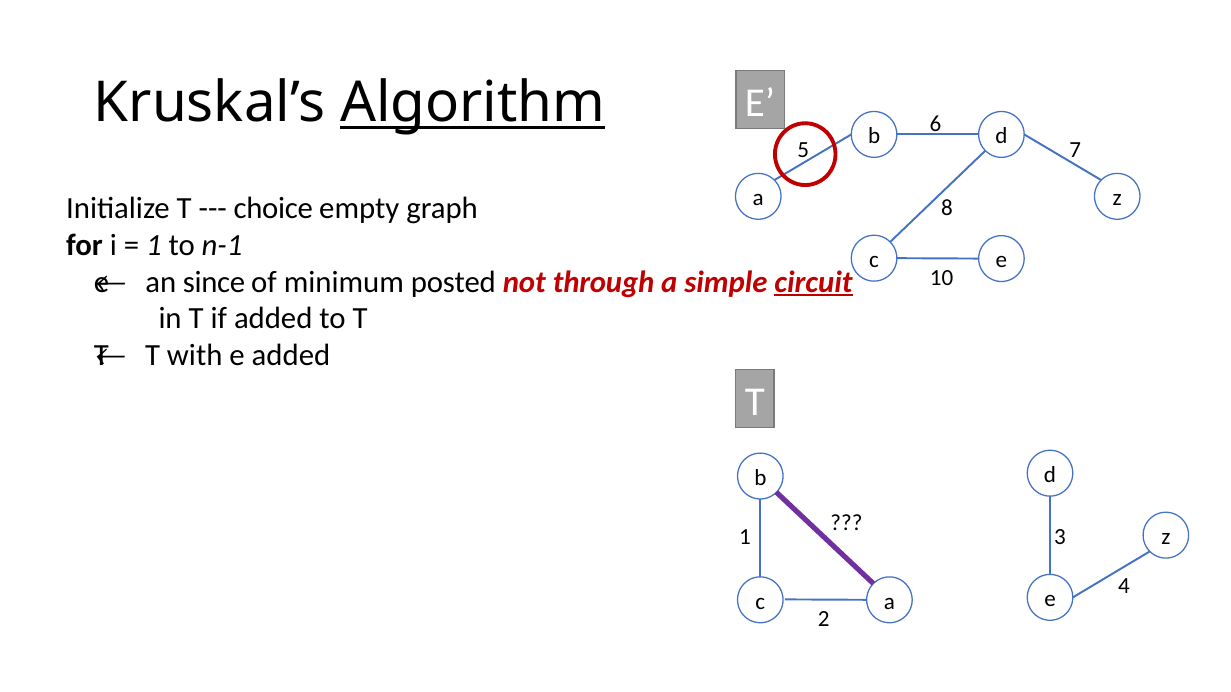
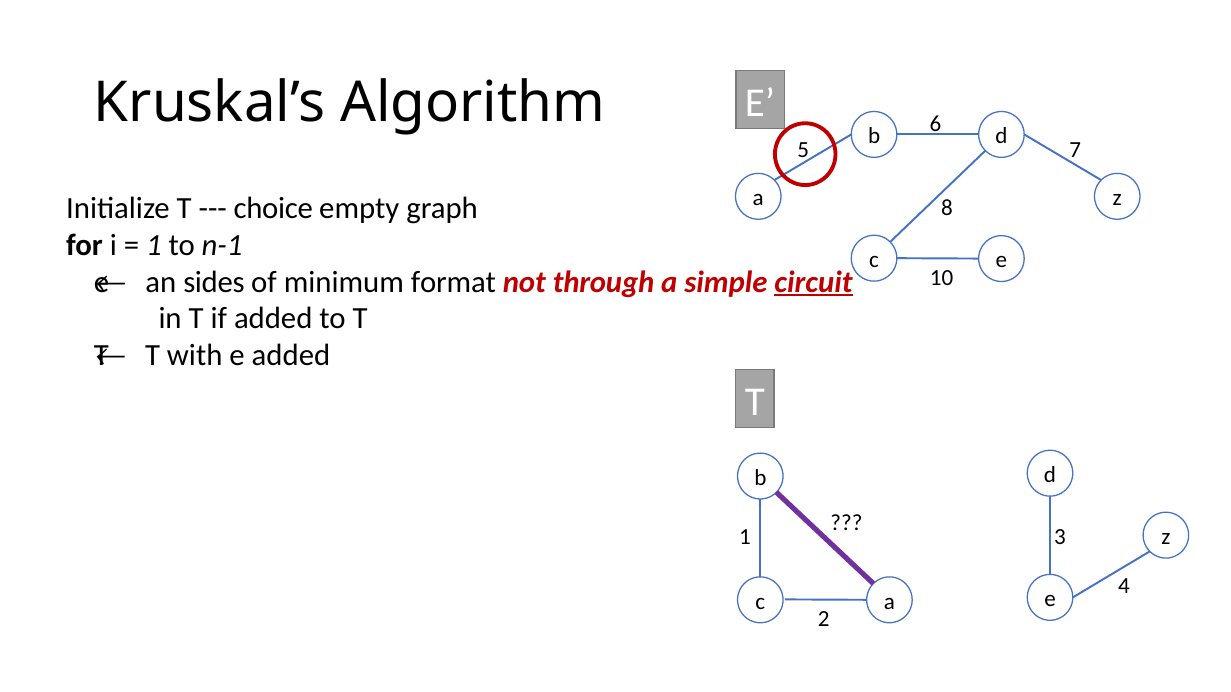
Algorithm underline: present -> none
since: since -> sides
posted: posted -> format
